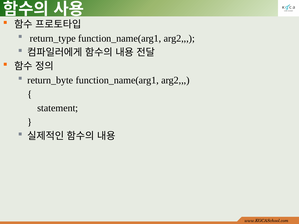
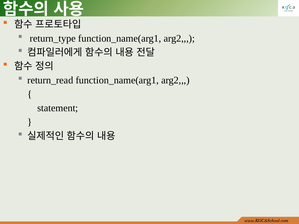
return_byte: return_byte -> return_read
